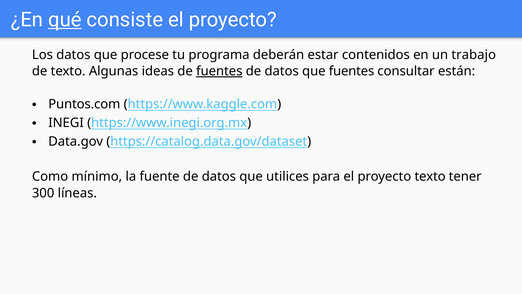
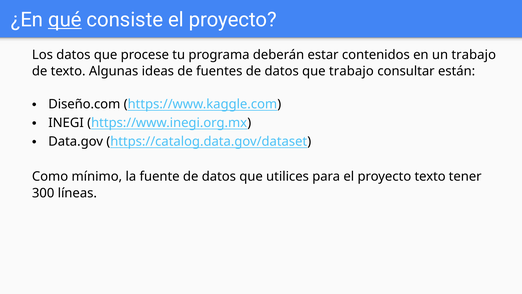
fuentes at (219, 71) underline: present -> none
que fuentes: fuentes -> trabajo
Puntos.com: Puntos.com -> Diseño.com
